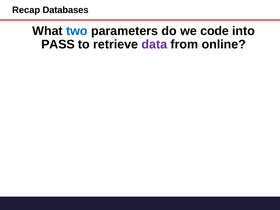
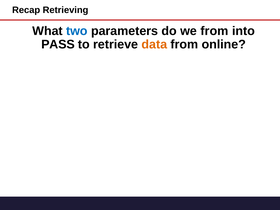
Databases: Databases -> Retrieving
we code: code -> from
data colour: purple -> orange
